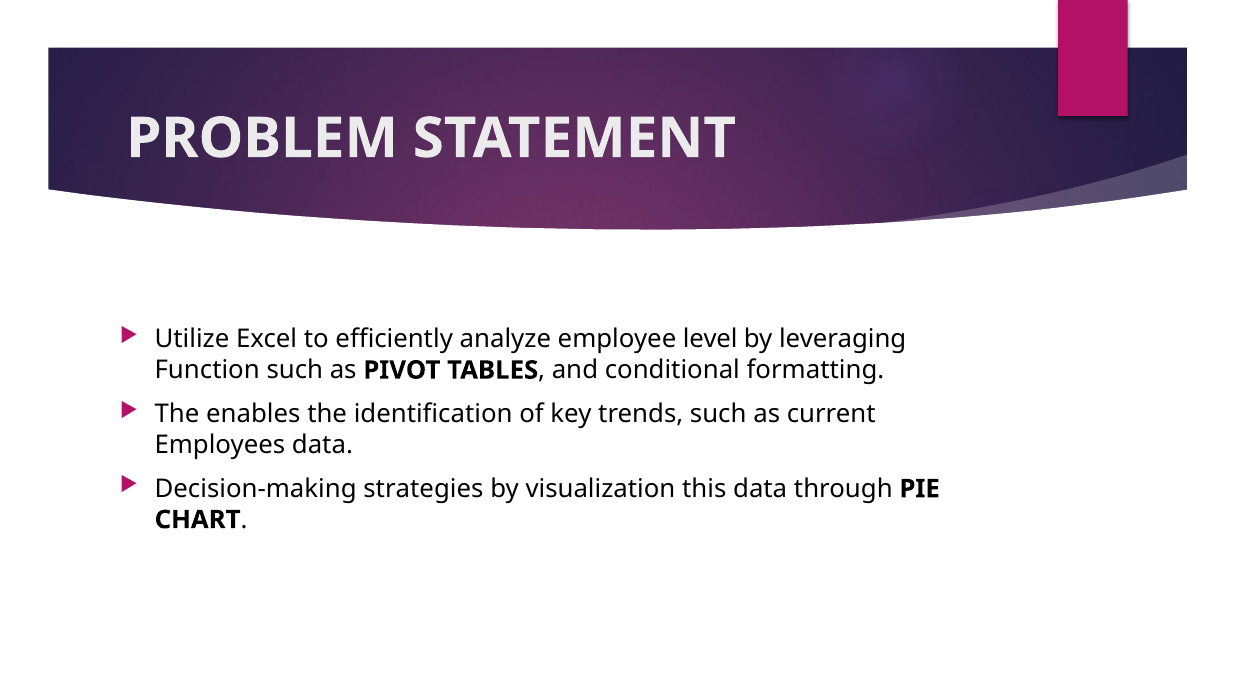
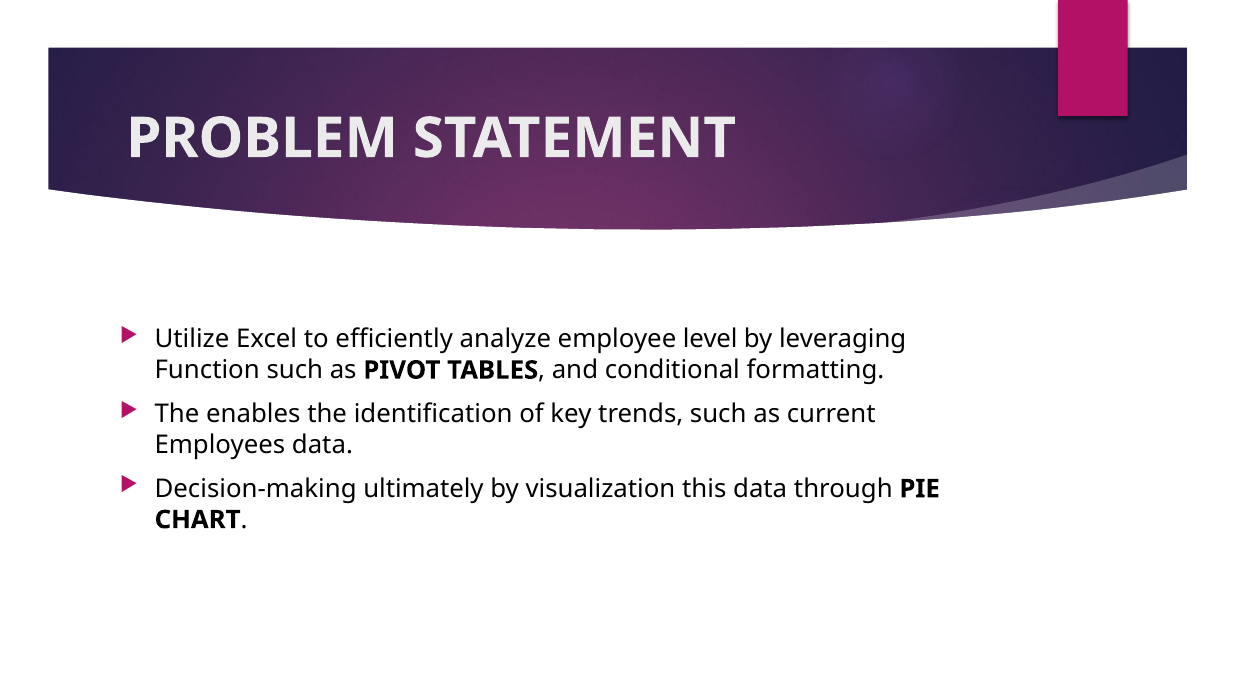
strategies: strategies -> ultimately
